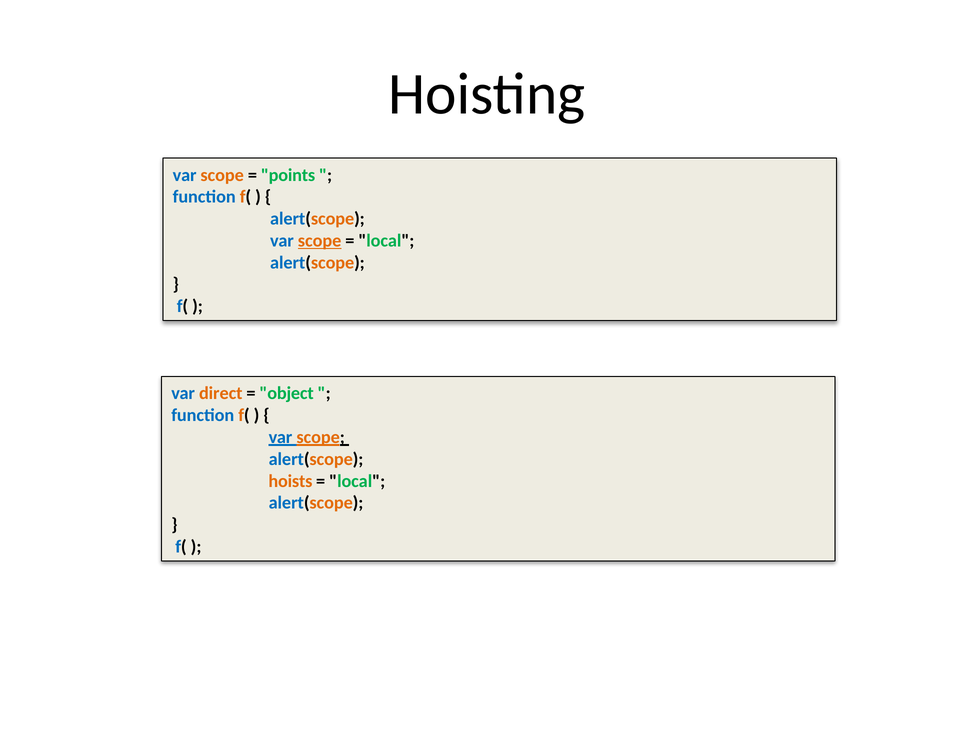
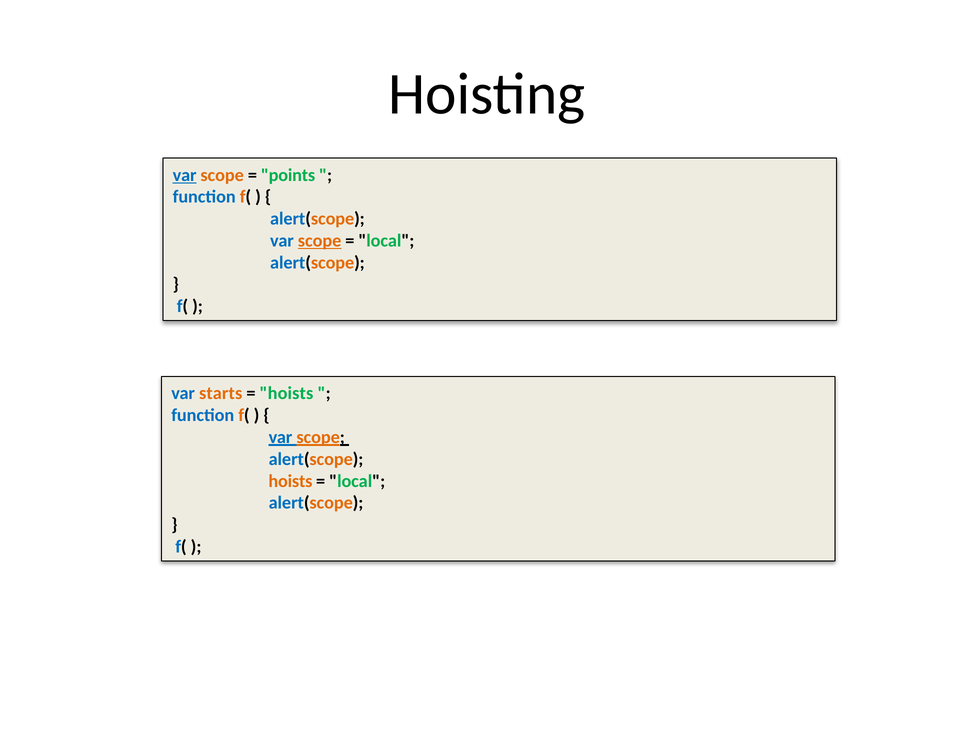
var at (185, 175) underline: none -> present
direct: direct -> starts
object at (287, 394): object -> hoists
